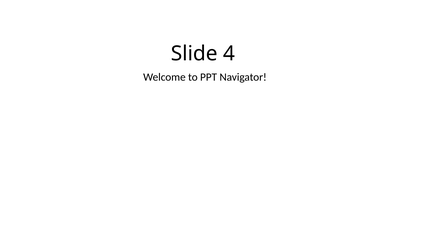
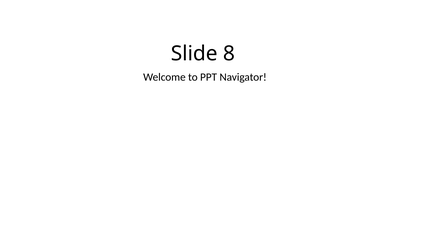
4: 4 -> 8
